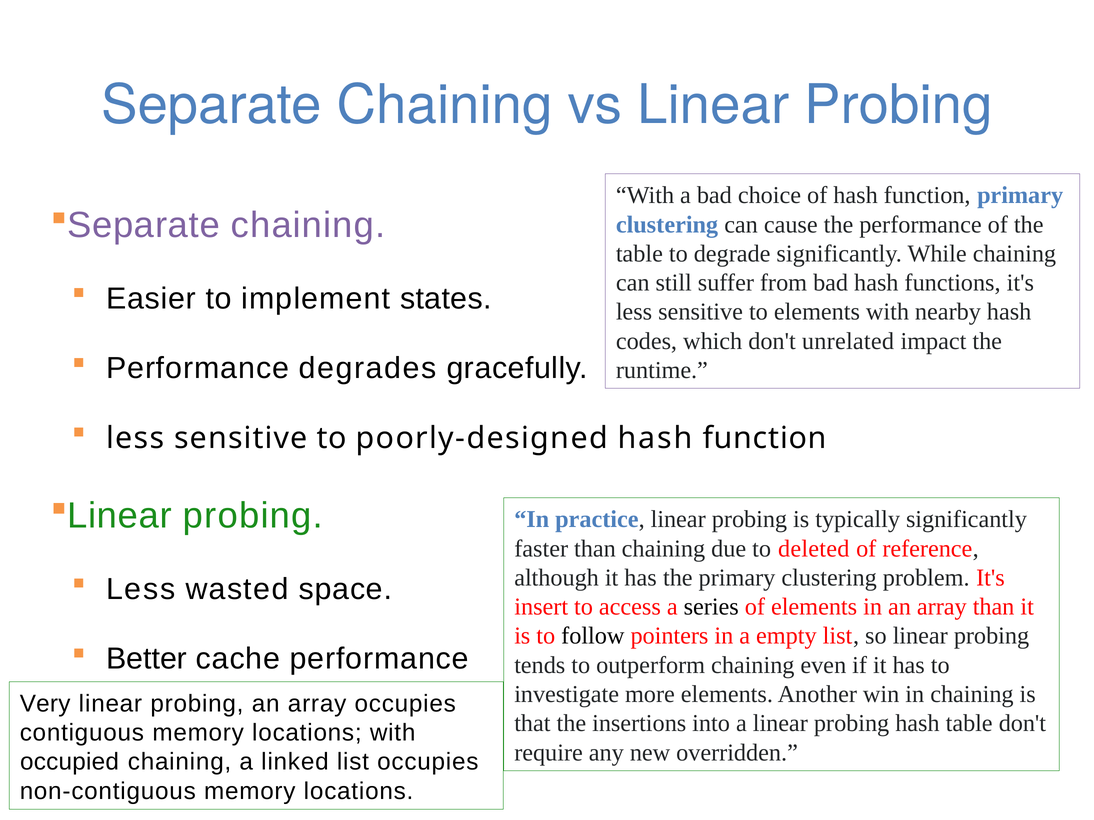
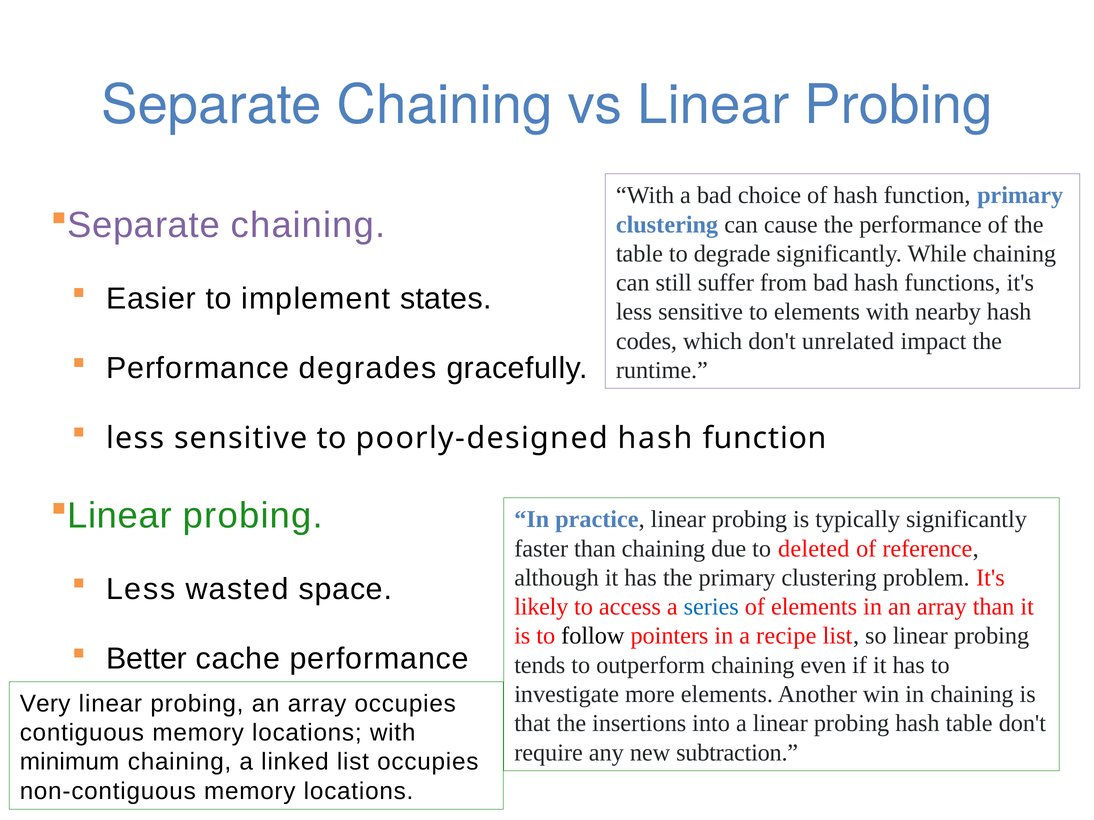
insert: insert -> likely
series colour: black -> blue
empty: empty -> recipe
overridden: overridden -> subtraction
occupied: occupied -> minimum
